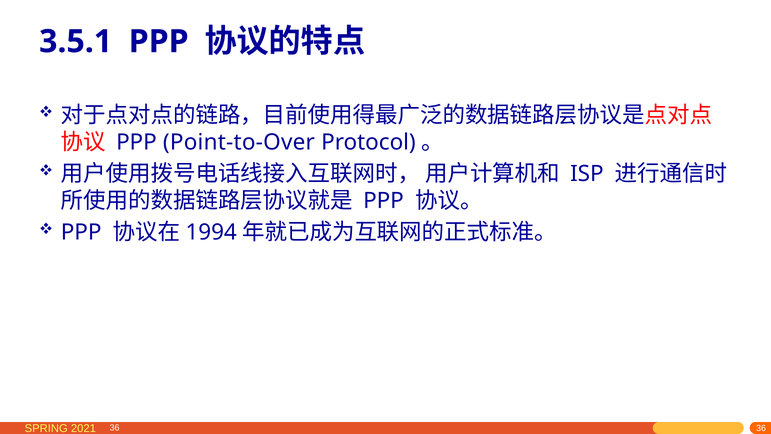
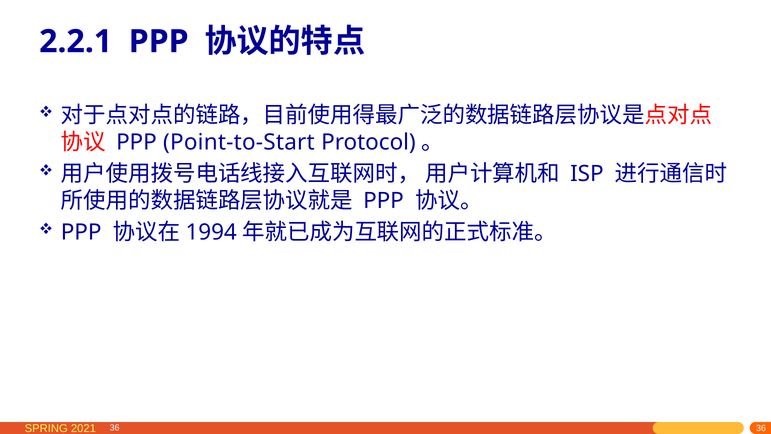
3.5.1: 3.5.1 -> 2.2.1
Point-to-Over: Point-to-Over -> Point-to-Start
